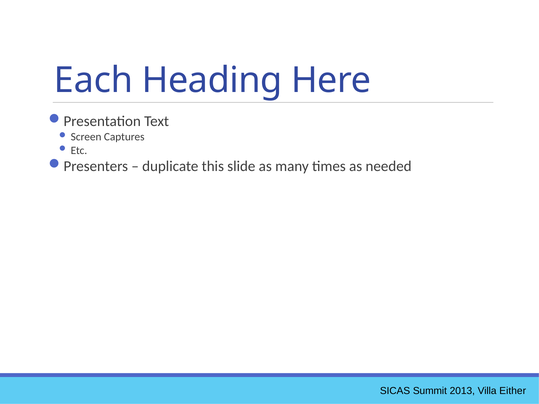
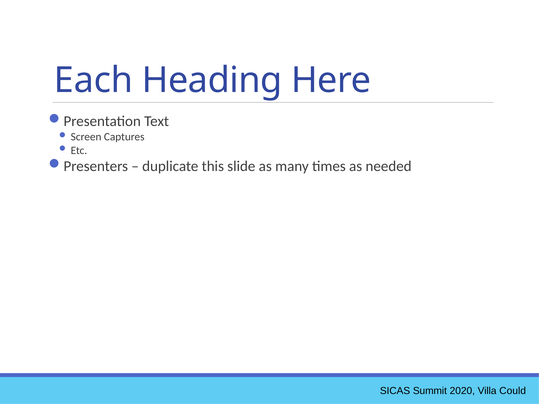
2013: 2013 -> 2020
Either: Either -> Could
